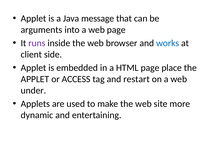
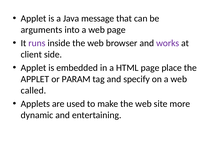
works colour: blue -> purple
ACCESS: ACCESS -> PARAM
restart: restart -> specify
under: under -> called
